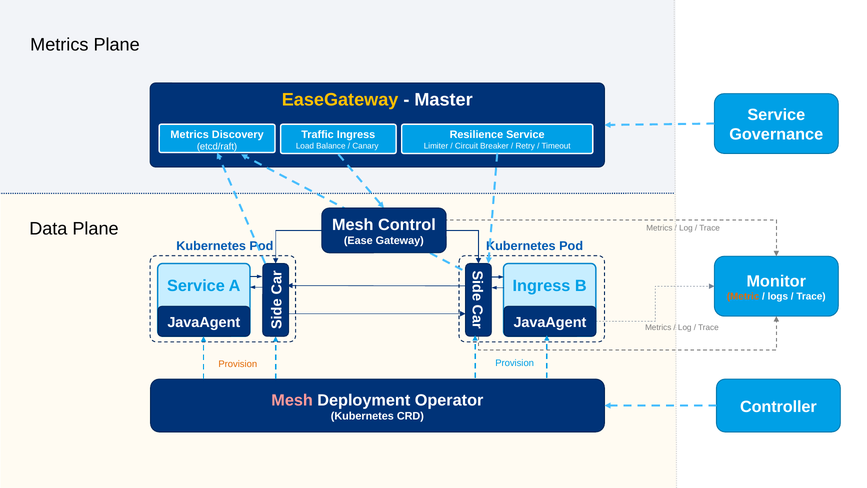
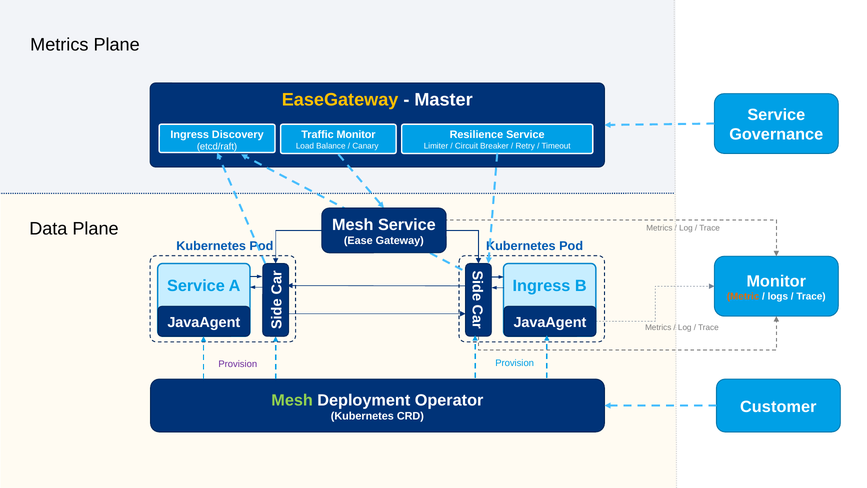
Metrics at (190, 135): Metrics -> Ingress
Traffic Ingress: Ingress -> Monitor
Mesh Control: Control -> Service
Provision at (238, 364) colour: orange -> purple
Mesh at (292, 400) colour: pink -> light green
Controller: Controller -> Customer
